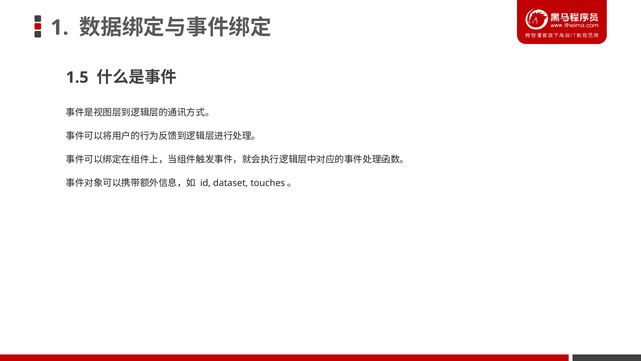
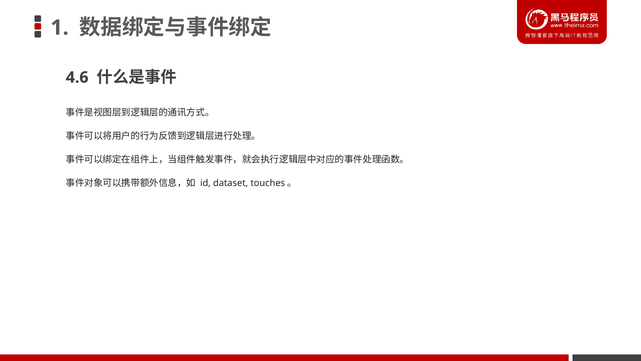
1.5: 1.5 -> 4.6
